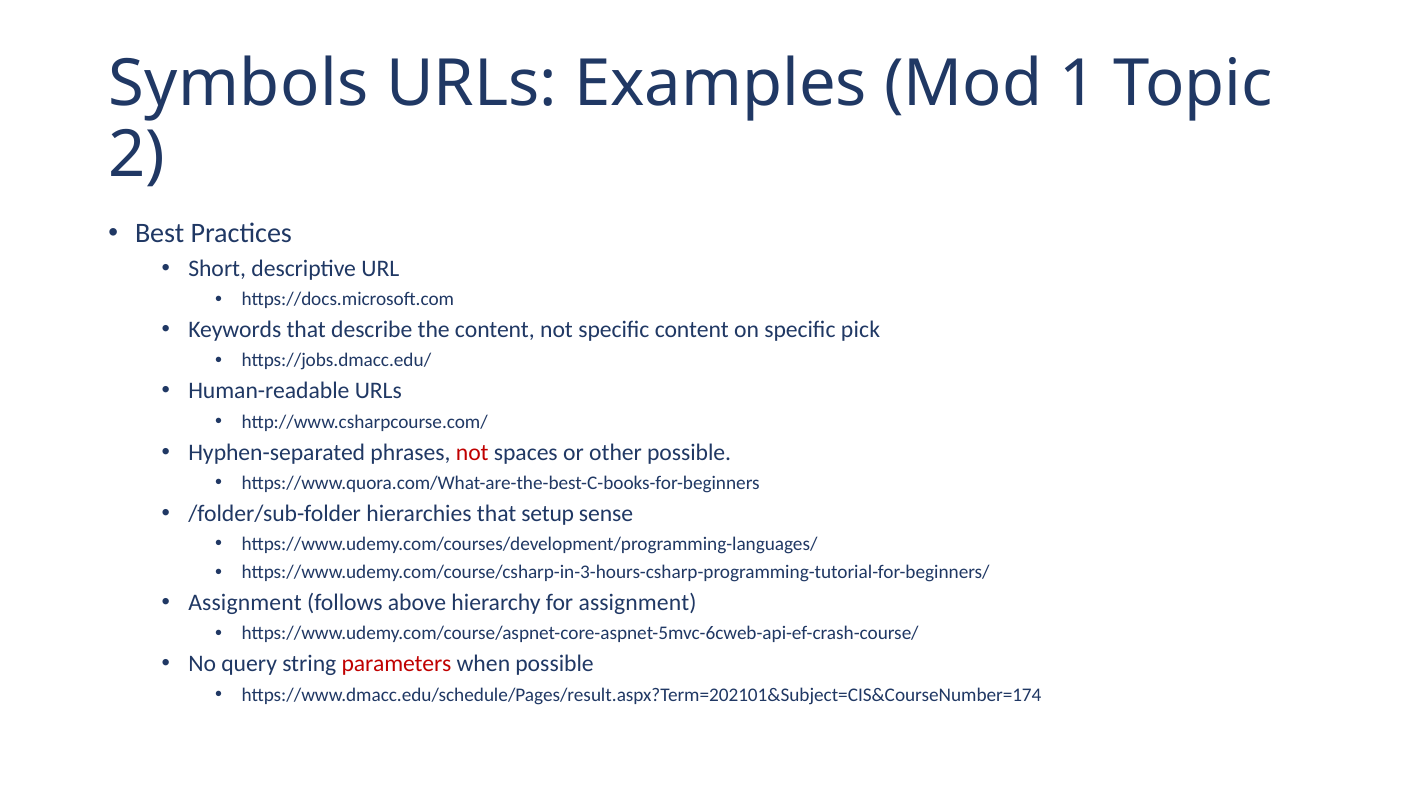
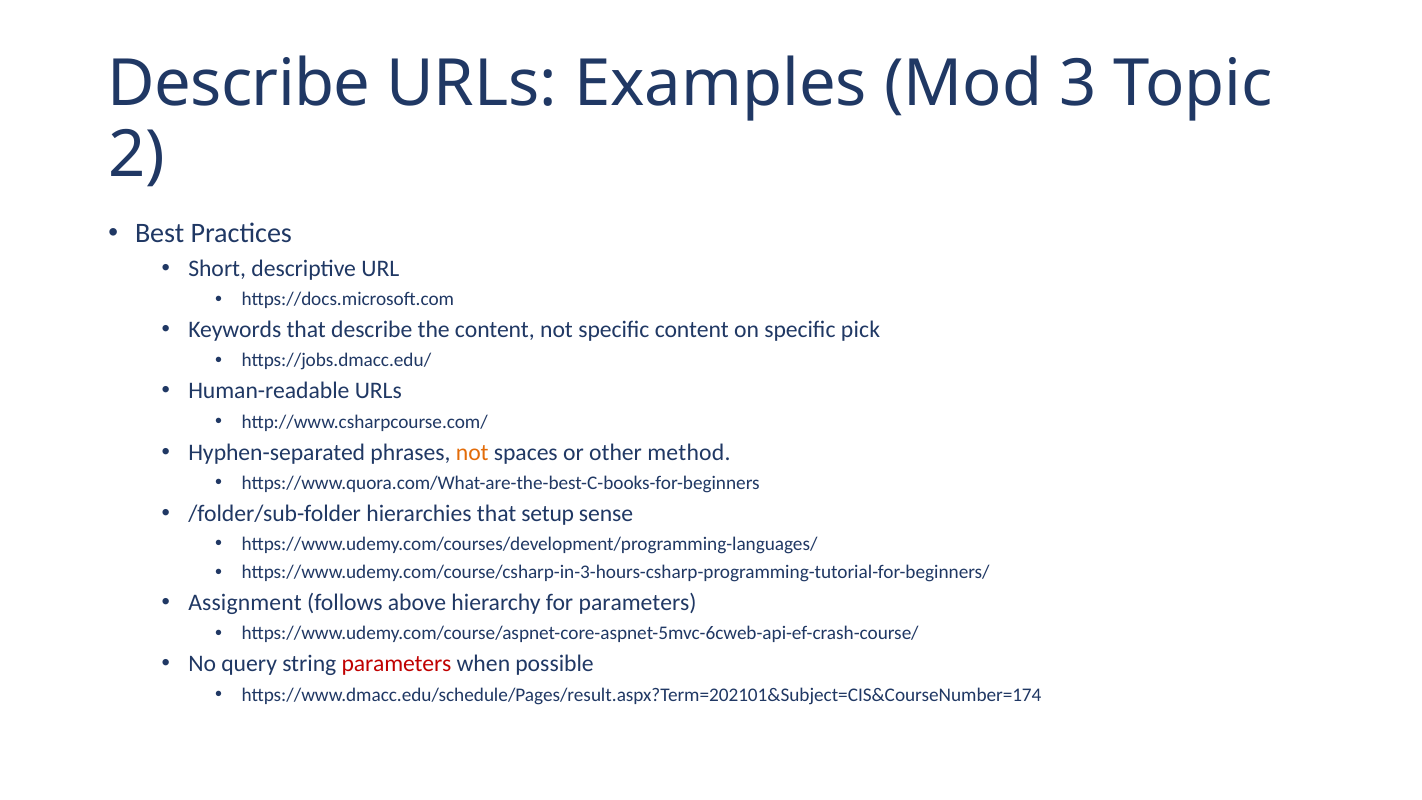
Symbols at (239, 84): Symbols -> Describe
1: 1 -> 3
not at (472, 452) colour: red -> orange
other possible: possible -> method
for assignment: assignment -> parameters
